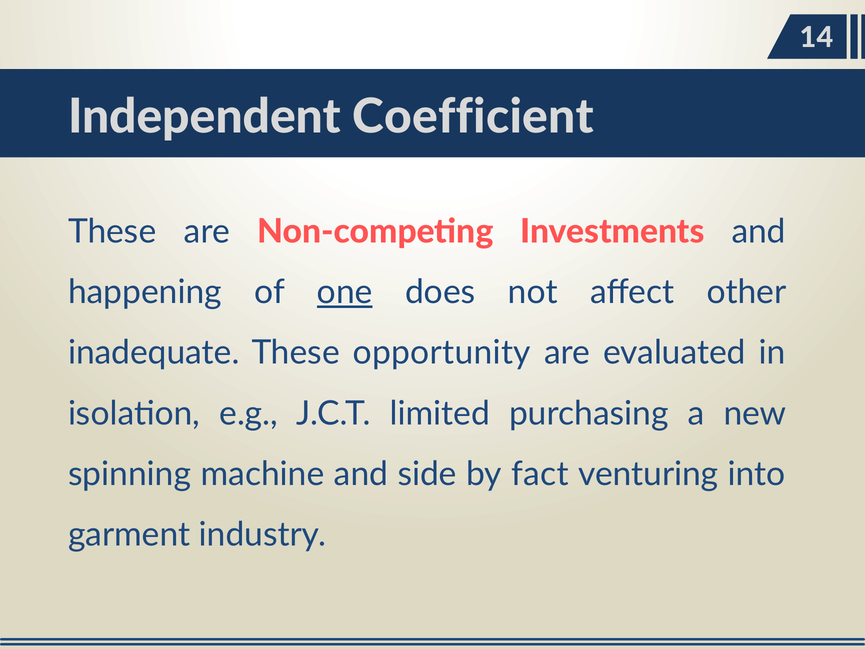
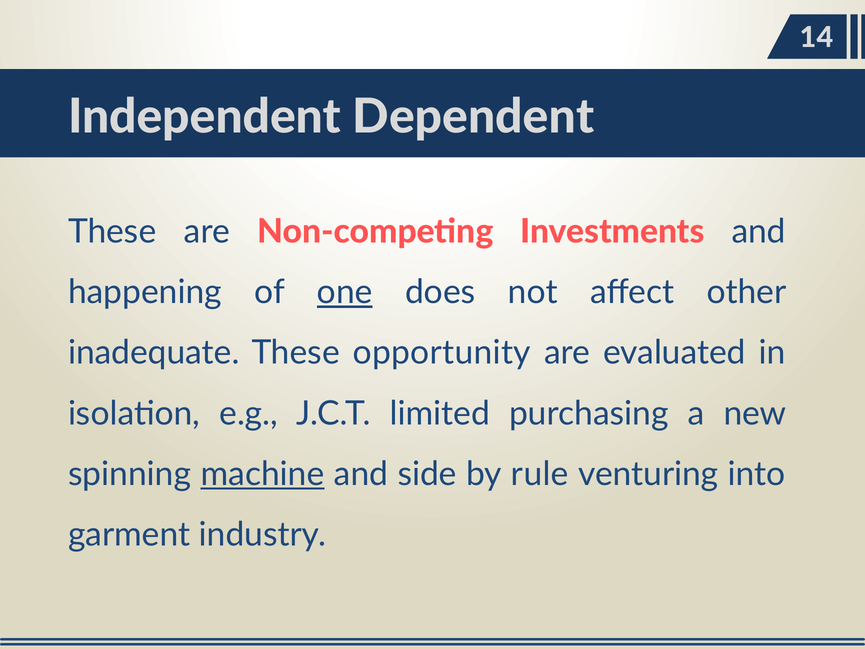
Coefficient: Coefficient -> Dependent
machine underline: none -> present
fact: fact -> rule
